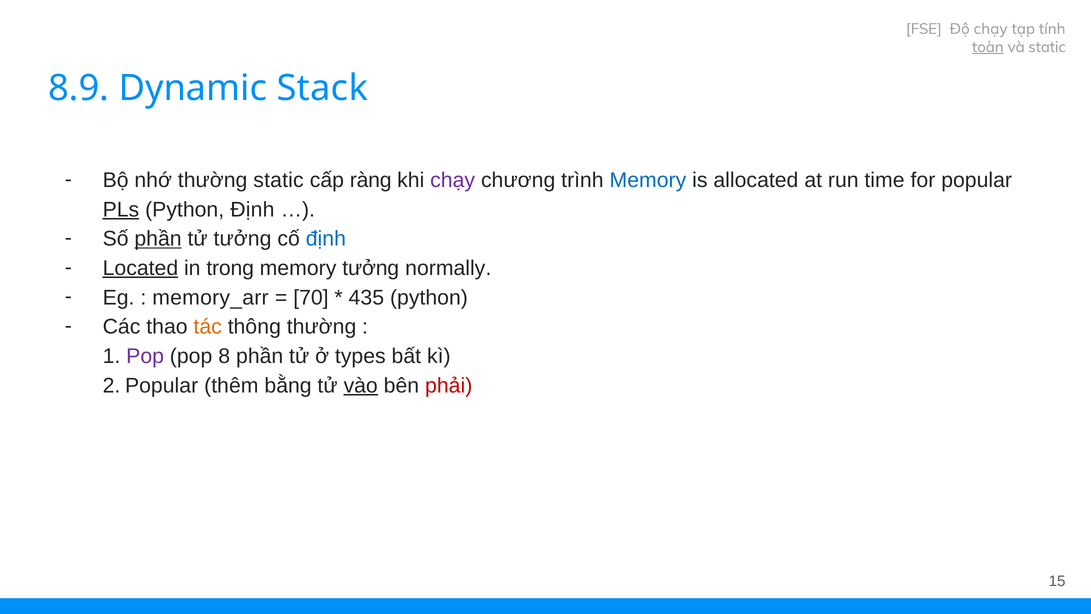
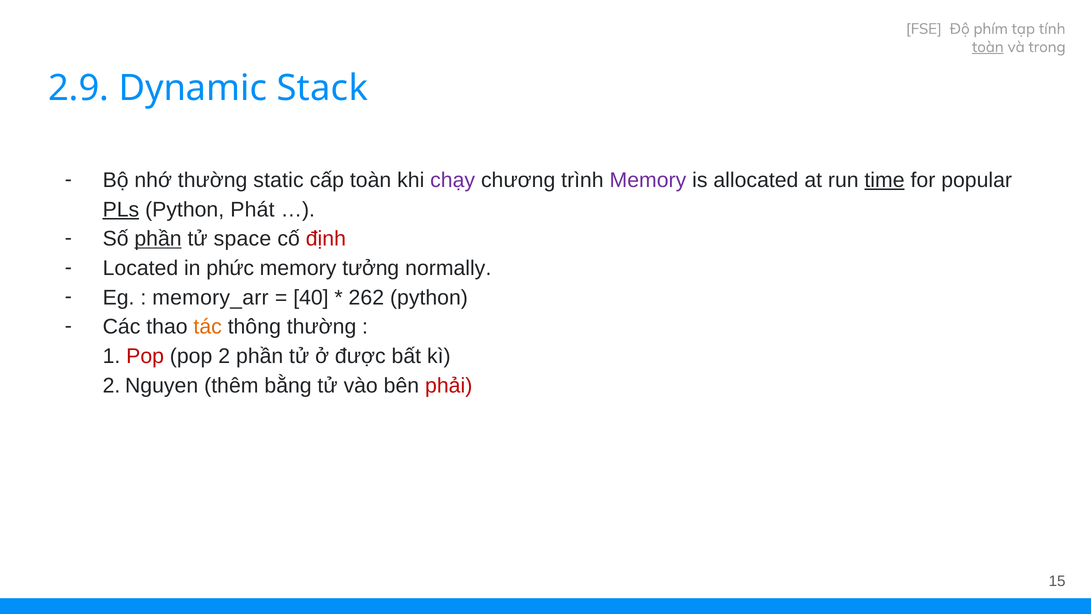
Độ chạy: chạy -> phím
và static: static -> trong
8.9: 8.9 -> 2.9
cấp ràng: ràng -> toàn
Memory at (648, 180) colour: blue -> purple
time underline: none -> present
Python Định: Định -> Phát
tử tưởng: tưởng -> space
định at (326, 239) colour: blue -> red
Located underline: present -> none
trong: trong -> phức
70: 70 -> 40
435: 435 -> 262
Pop at (145, 356) colour: purple -> red
pop 8: 8 -> 2
types: types -> được
2 Popular: Popular -> Nguyen
vào underline: present -> none
